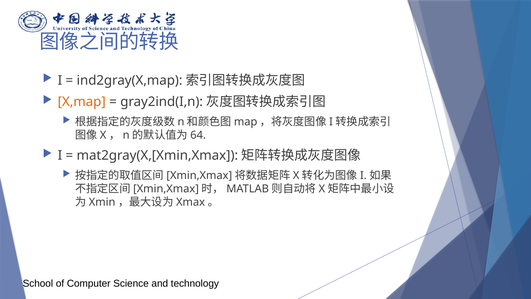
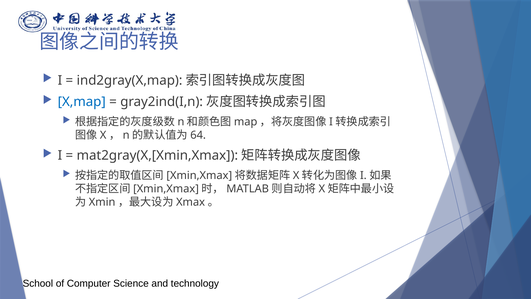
X,map colour: orange -> blue
